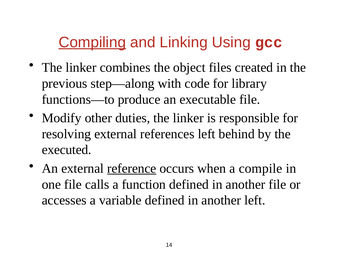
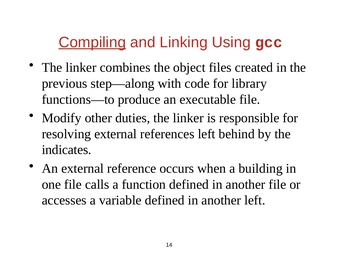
executed: executed -> indicates
reference underline: present -> none
compile: compile -> building
